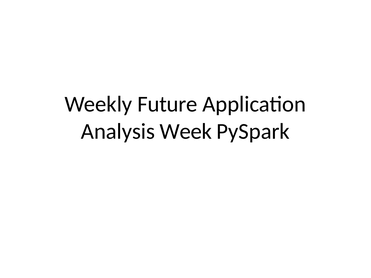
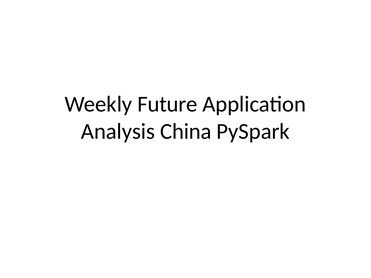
Week: Week -> China
